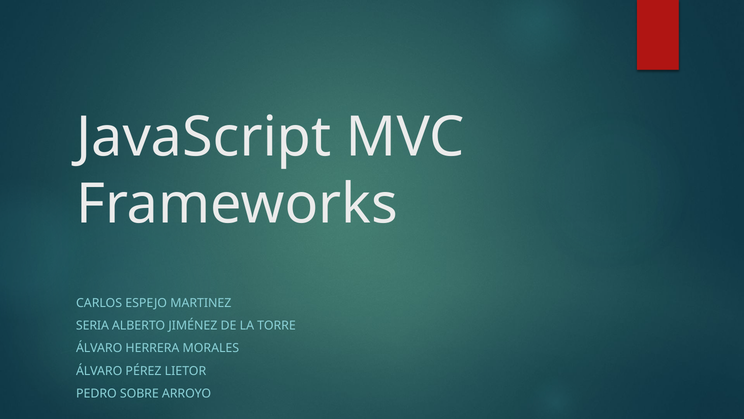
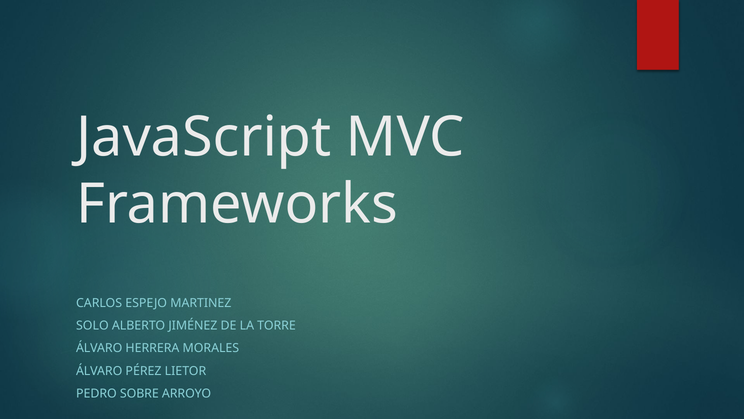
SERIA: SERIA -> SOLO
